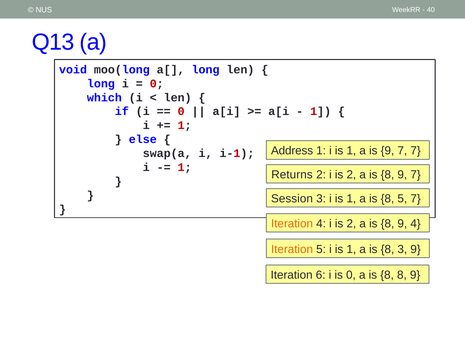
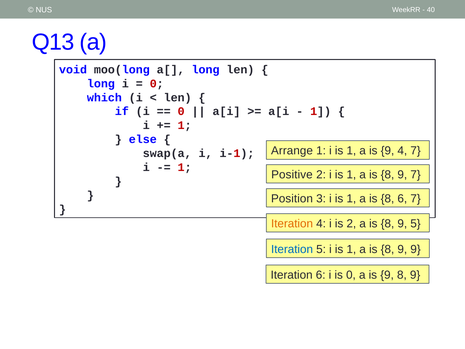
Address: Address -> Arrange
is 9 7: 7 -> 4
Returns: Returns -> Positive
2 i is 2: 2 -> 1
Session: Session -> Position
8 5: 5 -> 6
9 4: 4 -> 5
Iteration at (292, 249) colour: orange -> blue
3 at (402, 249): 3 -> 9
0 a is 8: 8 -> 9
